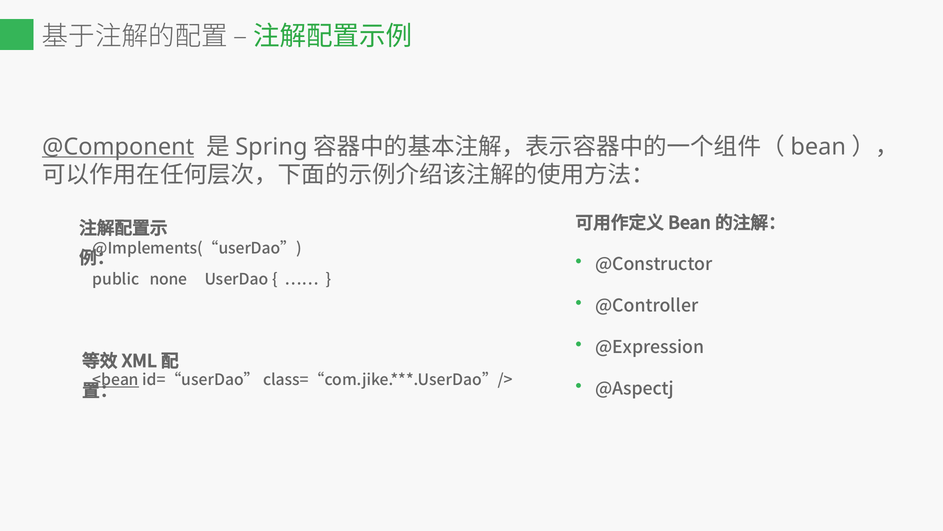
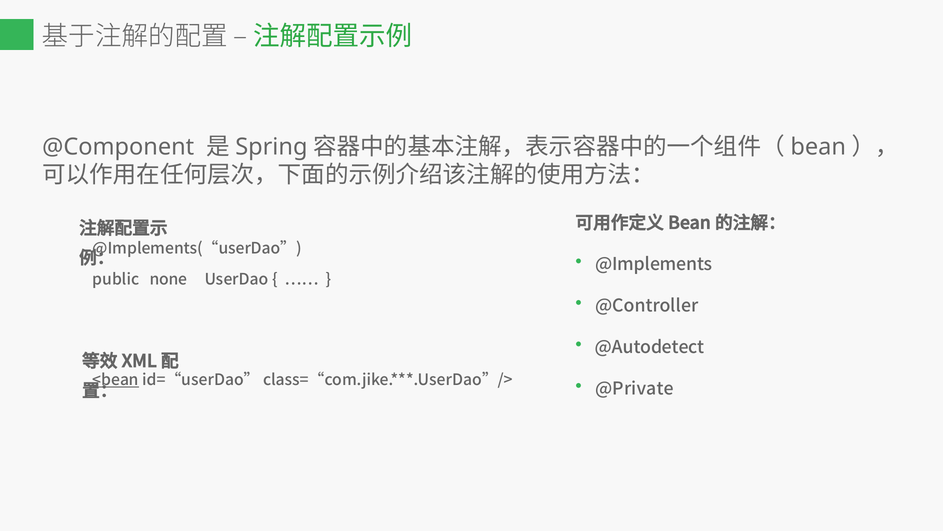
@Component underline: present -> none
@Constructor: @Constructor -> @Implements
@Expression: @Expression -> @Autodetect
@Aspectj: @Aspectj -> @Private
